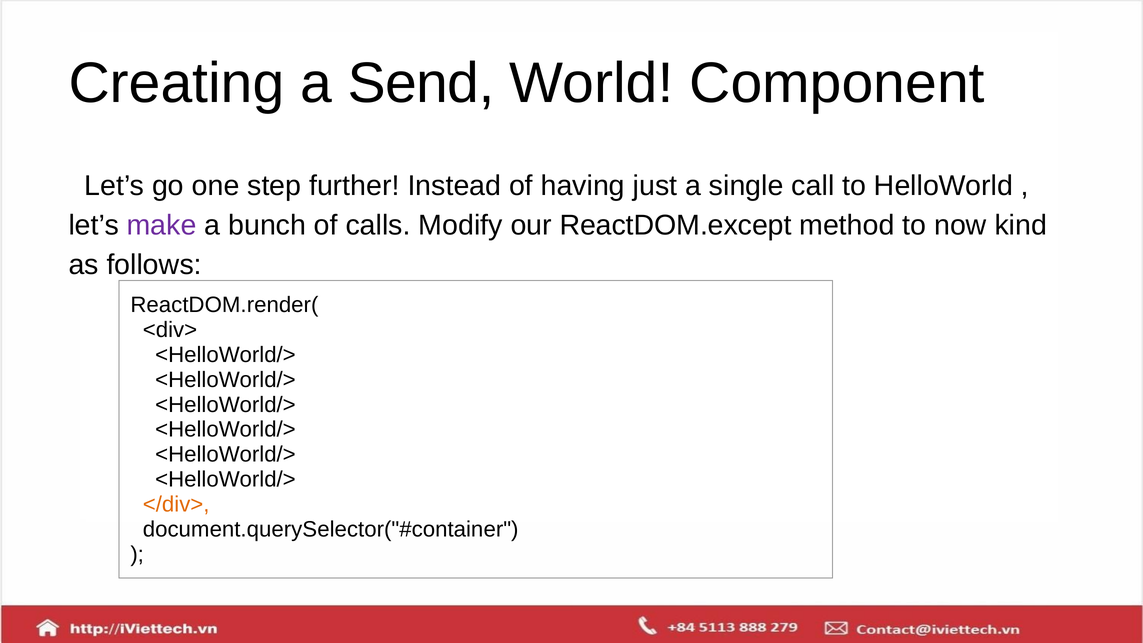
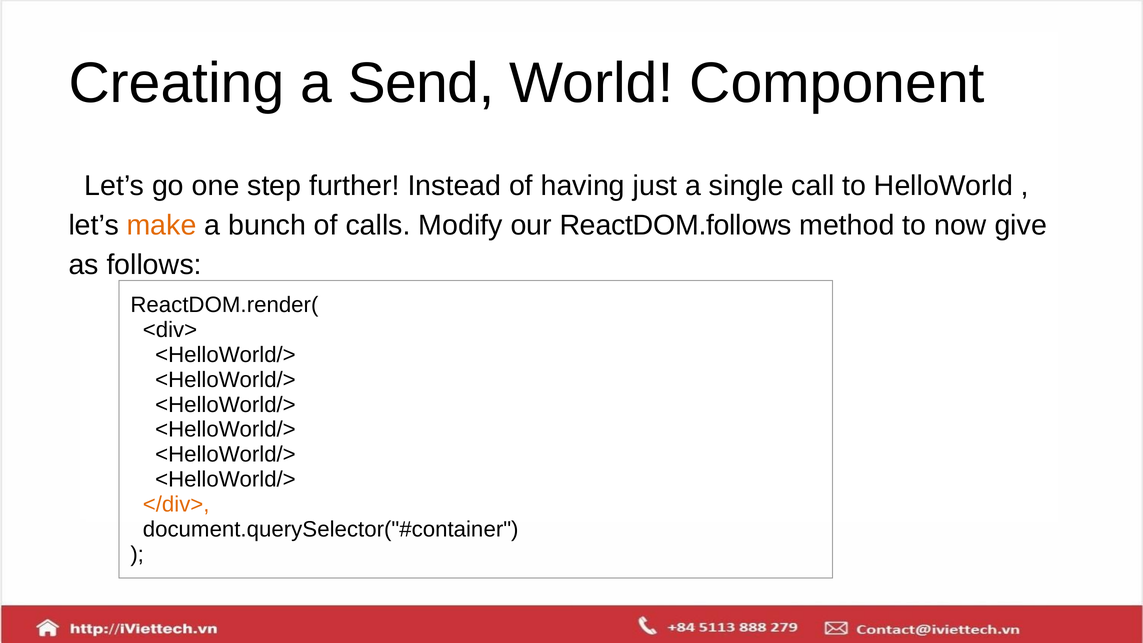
make colour: purple -> orange
ReactDOM.except: ReactDOM.except -> ReactDOM.follows
kind: kind -> give
